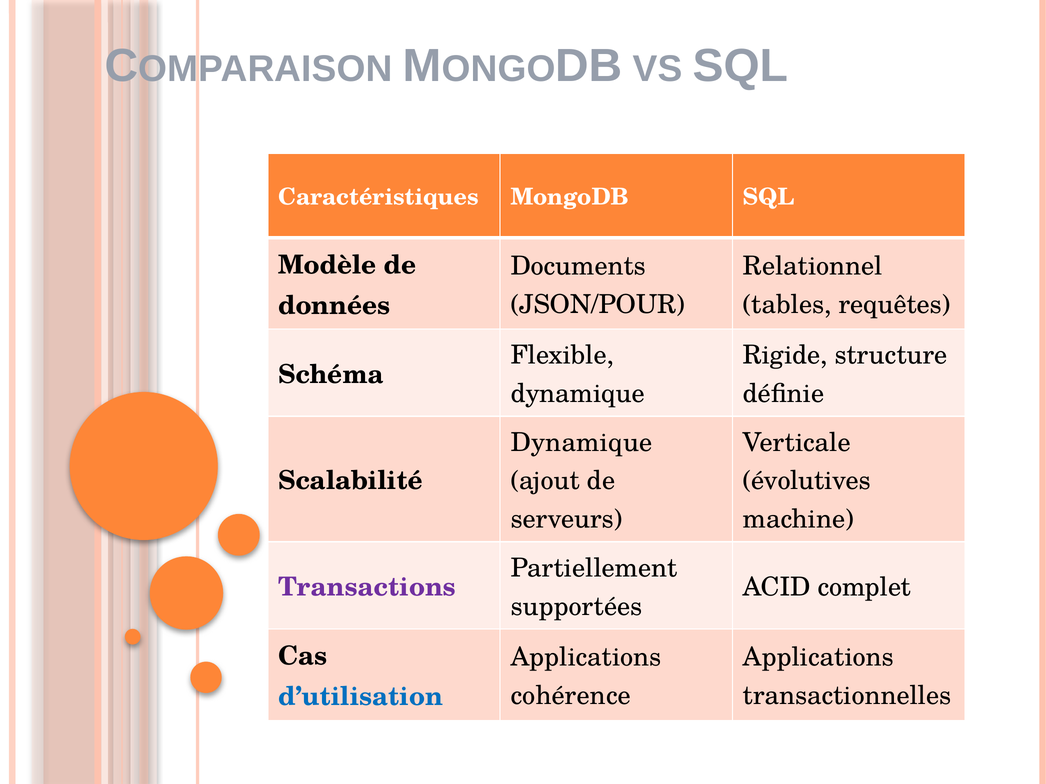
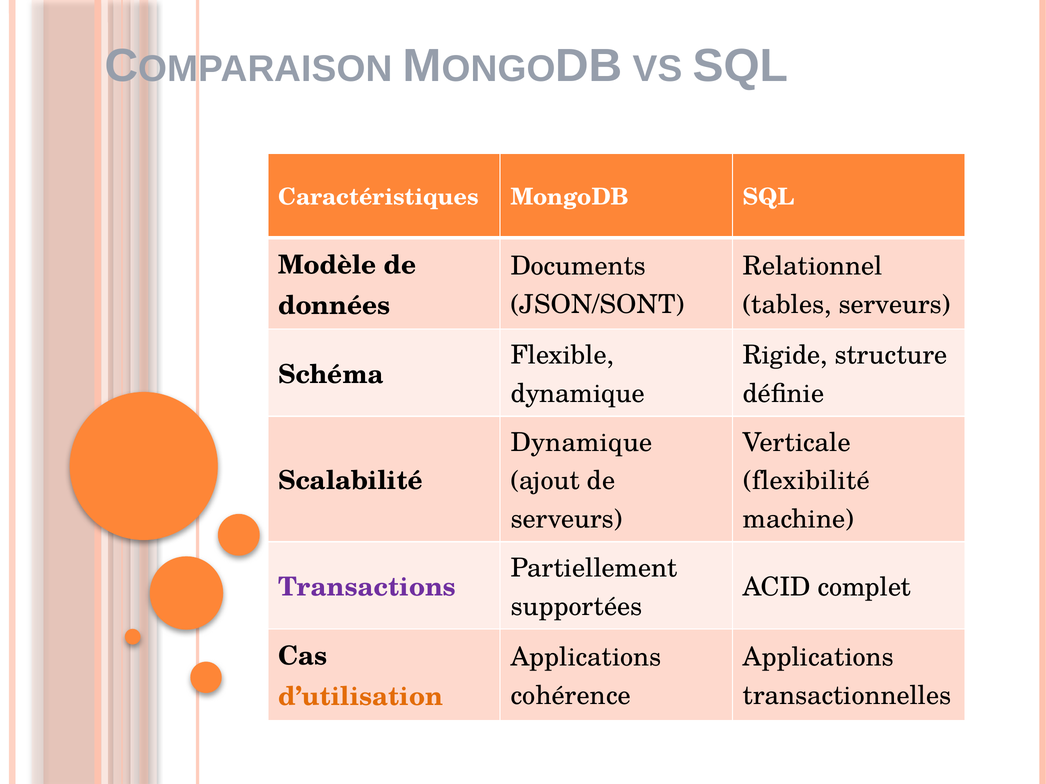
JSON/POUR: JSON/POUR -> JSON/SONT
tables requêtes: requêtes -> serveurs
évolutives: évolutives -> flexibilité
d’utilisation colour: blue -> orange
